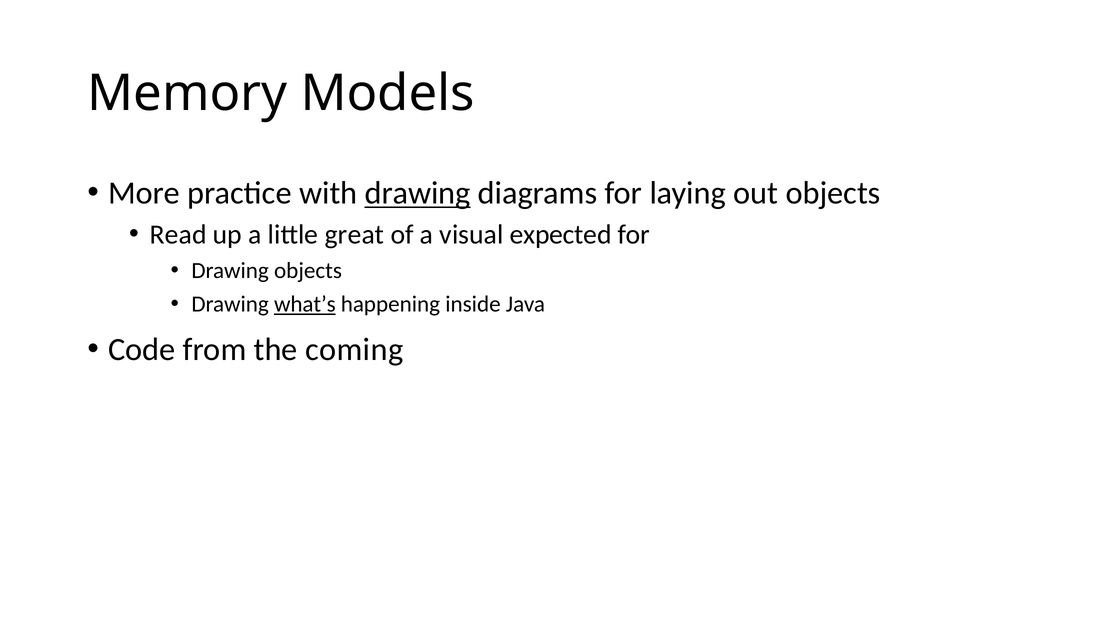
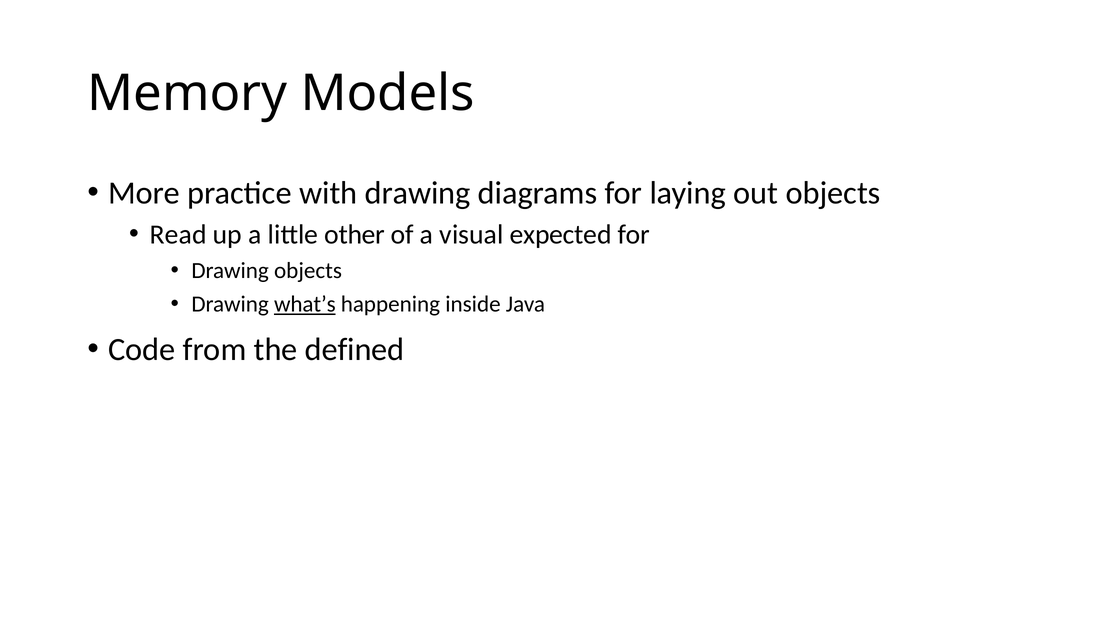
drawing at (418, 193) underline: present -> none
great: great -> other
coming: coming -> defined
